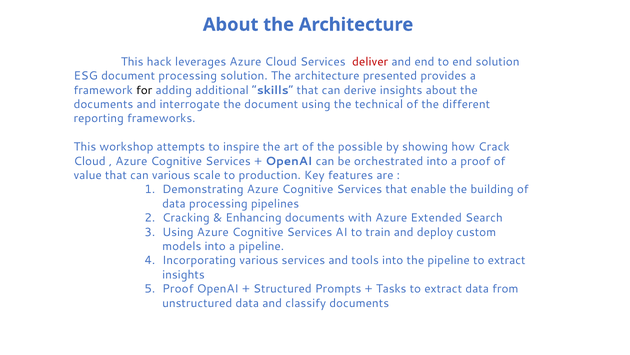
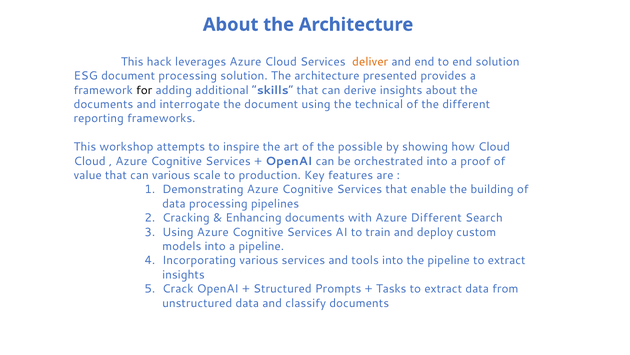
deliver colour: red -> orange
how Crack: Crack -> Cloud
Azure Extended: Extended -> Different
Proof at (178, 288): Proof -> Crack
